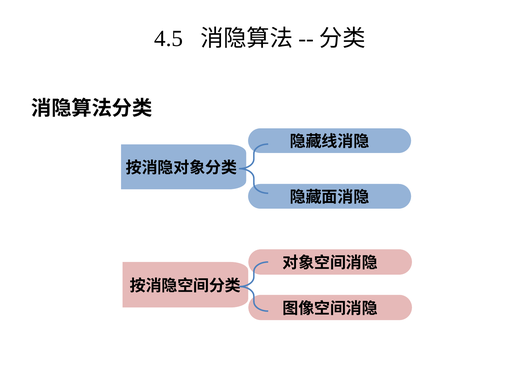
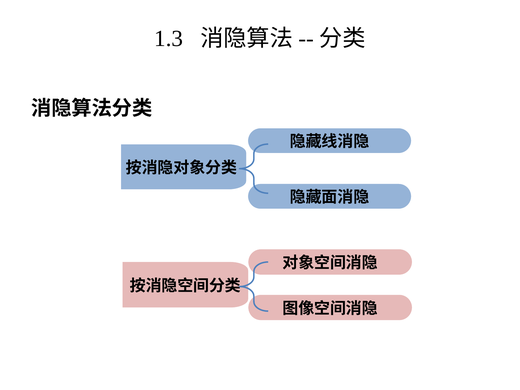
4.5: 4.5 -> 1.3
